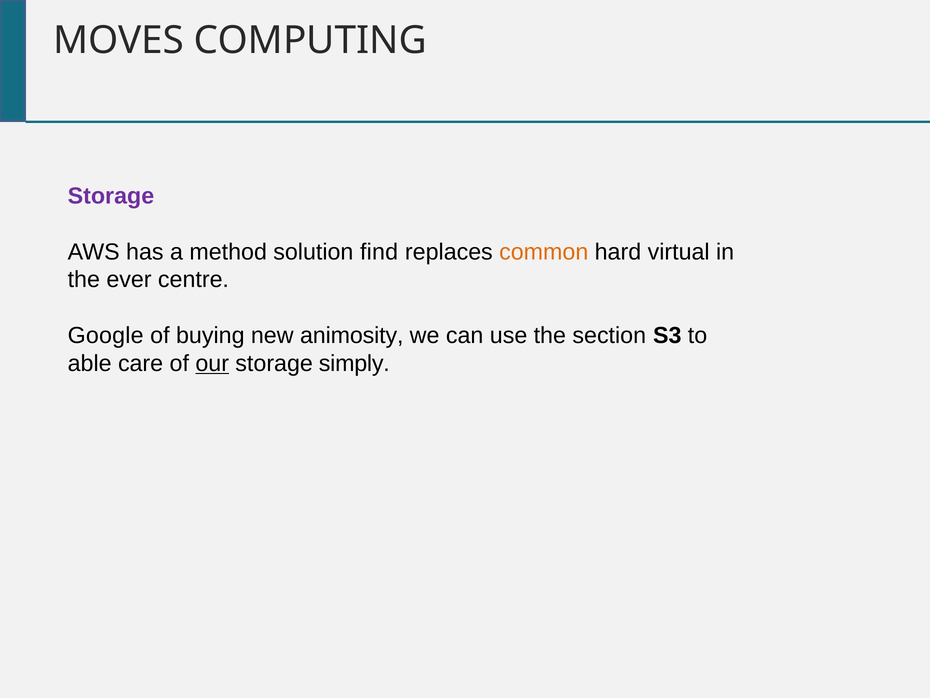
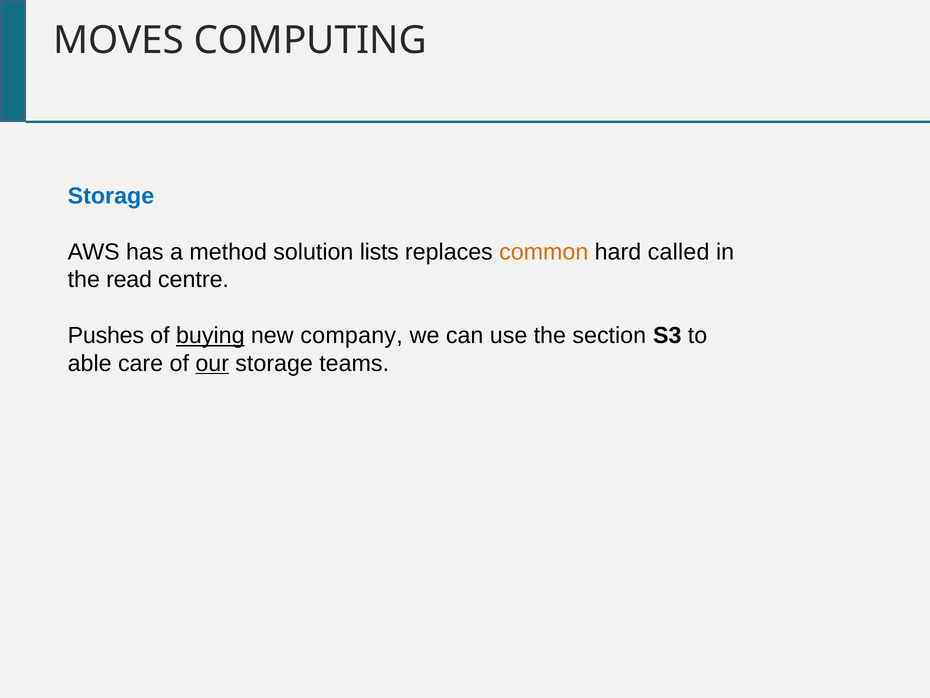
Storage at (111, 196) colour: purple -> blue
find: find -> lists
virtual: virtual -> called
ever: ever -> read
Google: Google -> Pushes
buying underline: none -> present
animosity: animosity -> company
simply: simply -> teams
